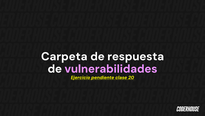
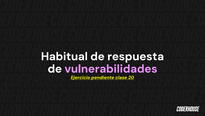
Carpeta: Carpeta -> Habitual
